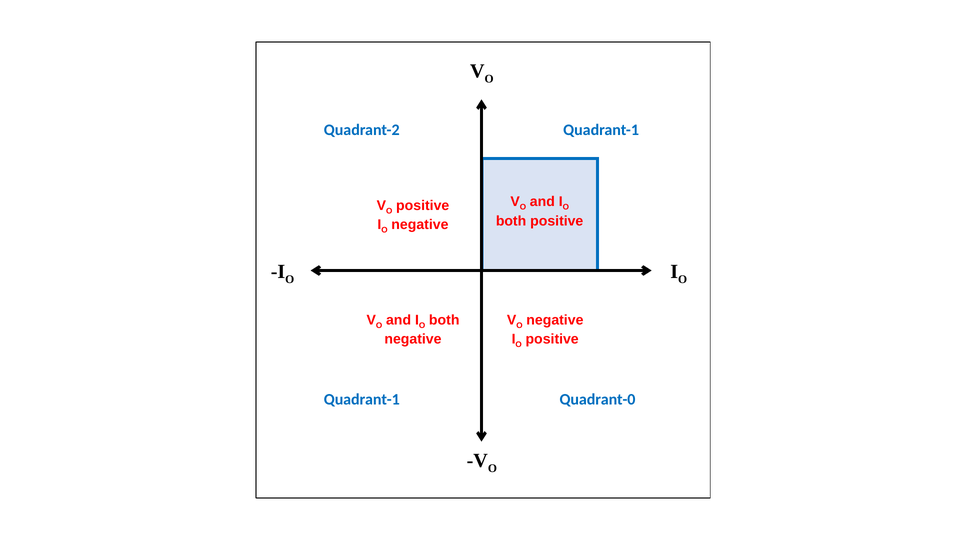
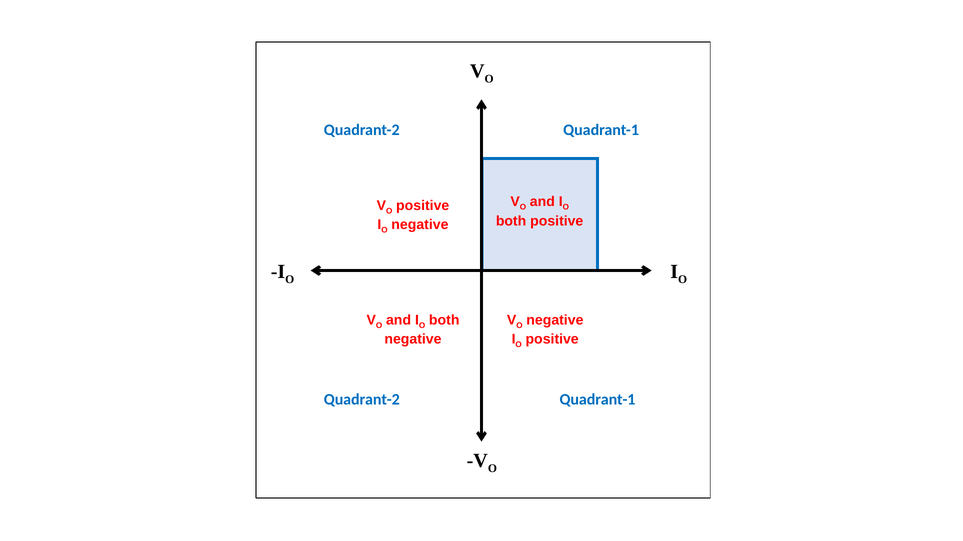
Quadrant-1 at (362, 400): Quadrant-1 -> Quadrant-2
Quadrant-0 at (598, 400): Quadrant-0 -> Quadrant-1
